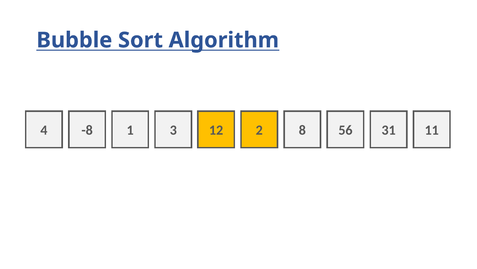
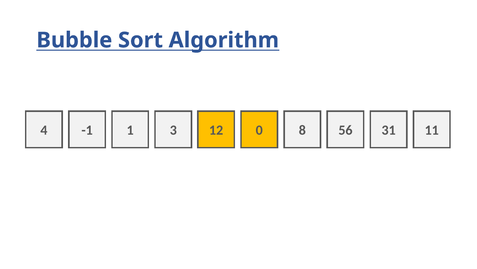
-8: -8 -> -1
2: 2 -> 0
